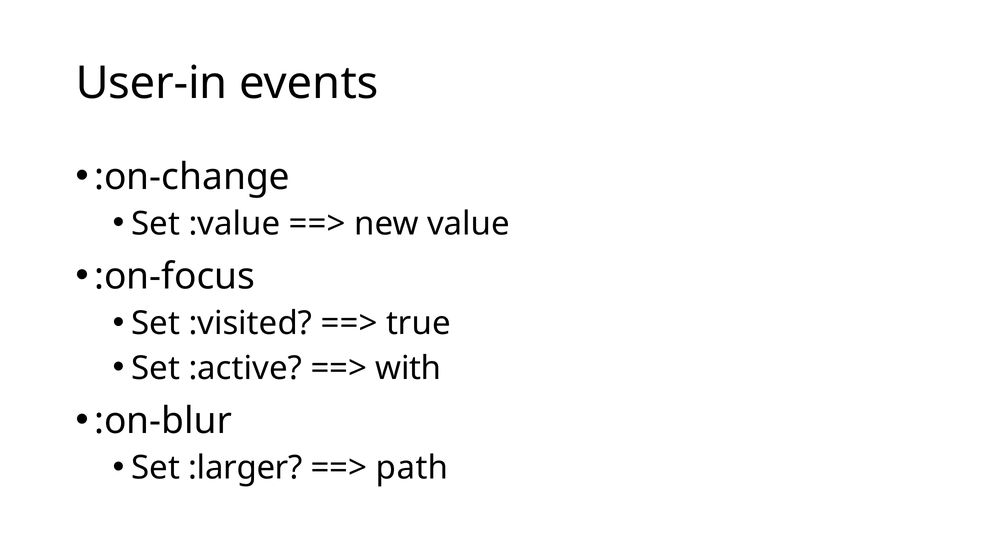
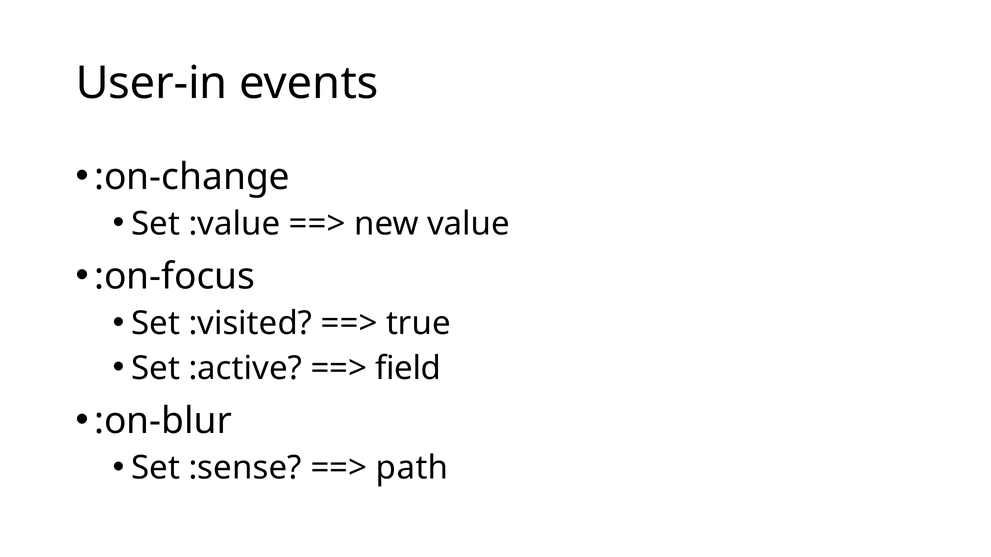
with: with -> field
:larger: :larger -> :sense
